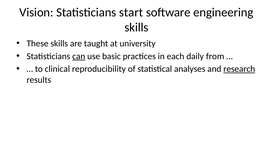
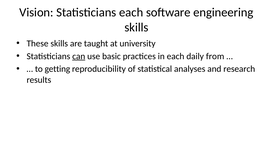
Statisticians start: start -> each
clinical: clinical -> getting
research underline: present -> none
